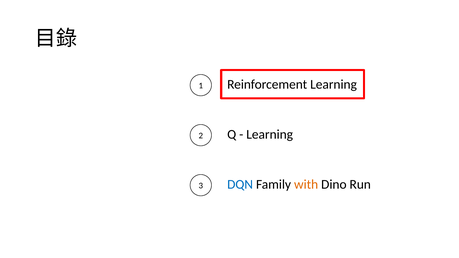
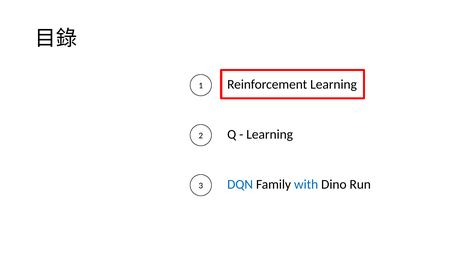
with colour: orange -> blue
